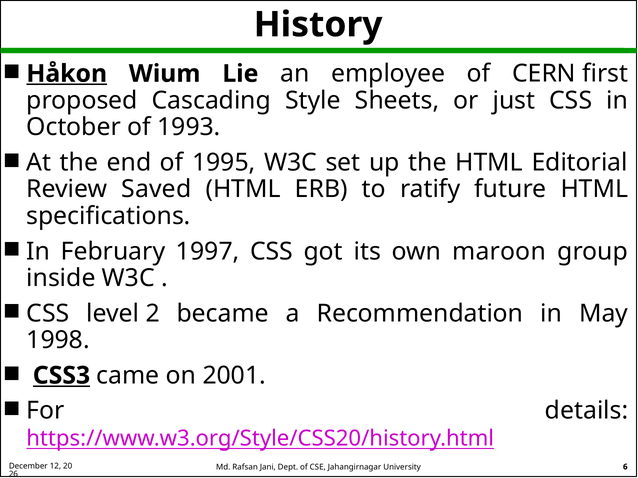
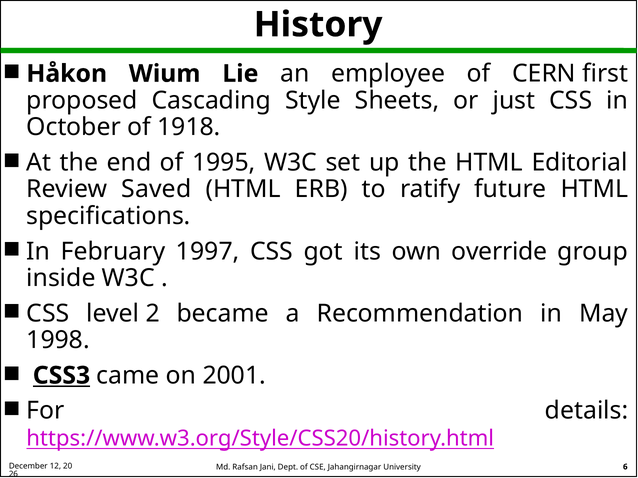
Håkon underline: present -> none
1993: 1993 -> 1918
maroon: maroon -> override
